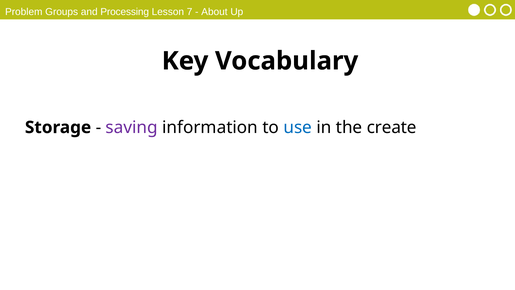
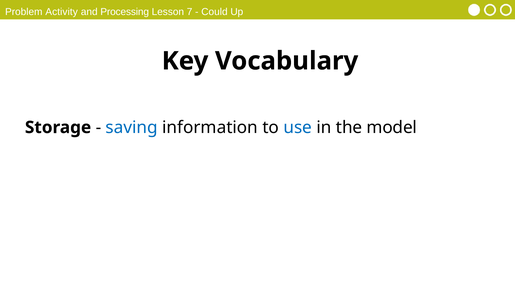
Groups: Groups -> Activity
About: About -> Could
saving colour: purple -> blue
create: create -> model
